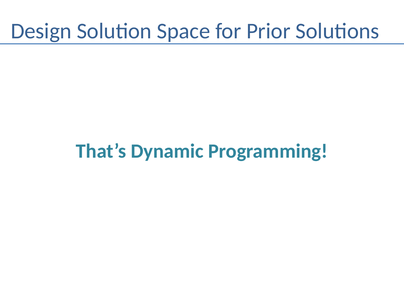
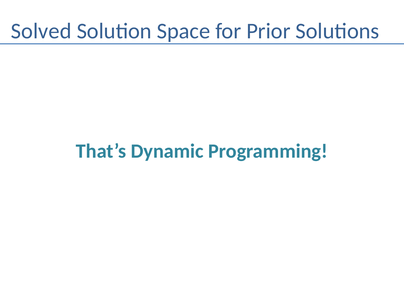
Design: Design -> Solved
